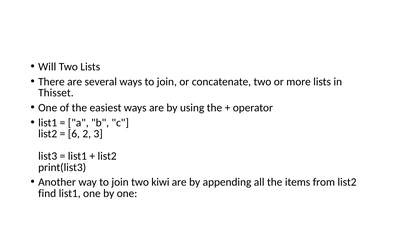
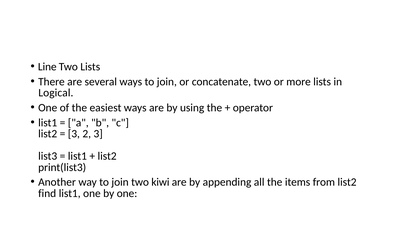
Will: Will -> Line
Thisset: Thisset -> Logical
6 at (74, 134): 6 -> 3
